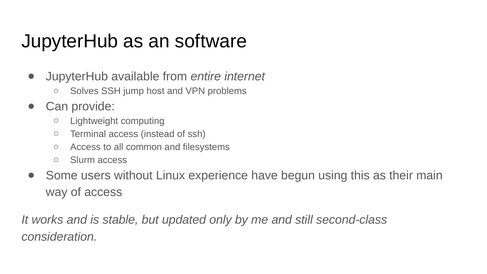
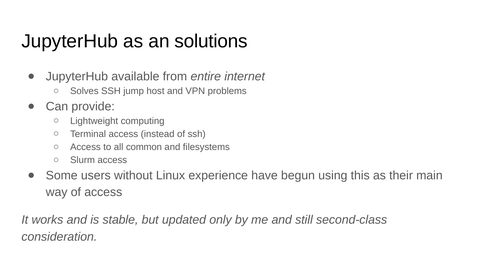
software: software -> solutions
